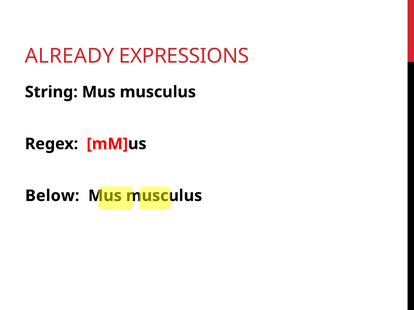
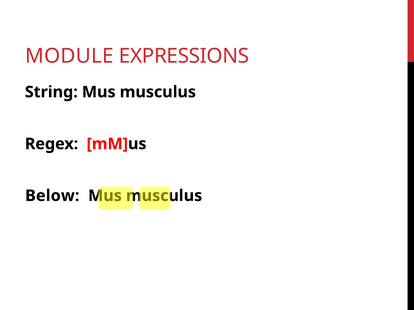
ALREADY: ALREADY -> MODULE
